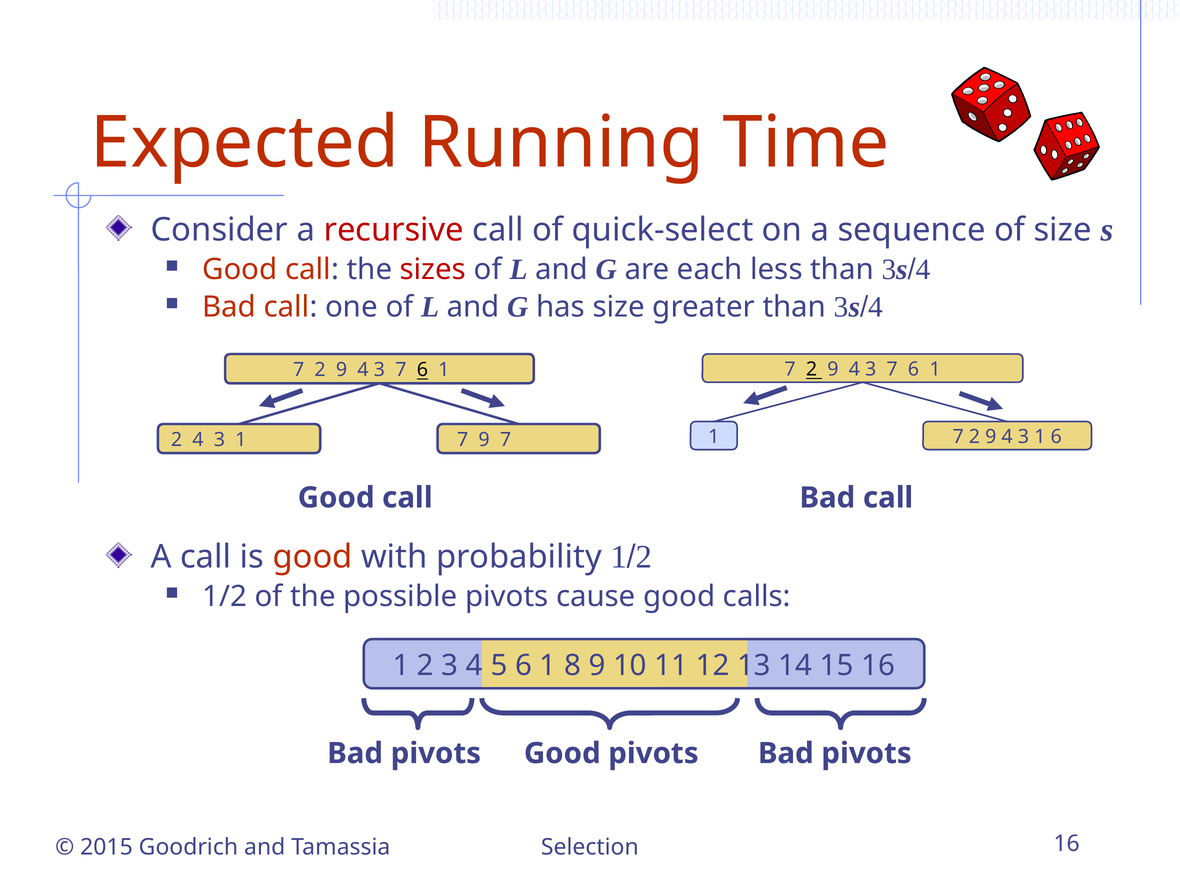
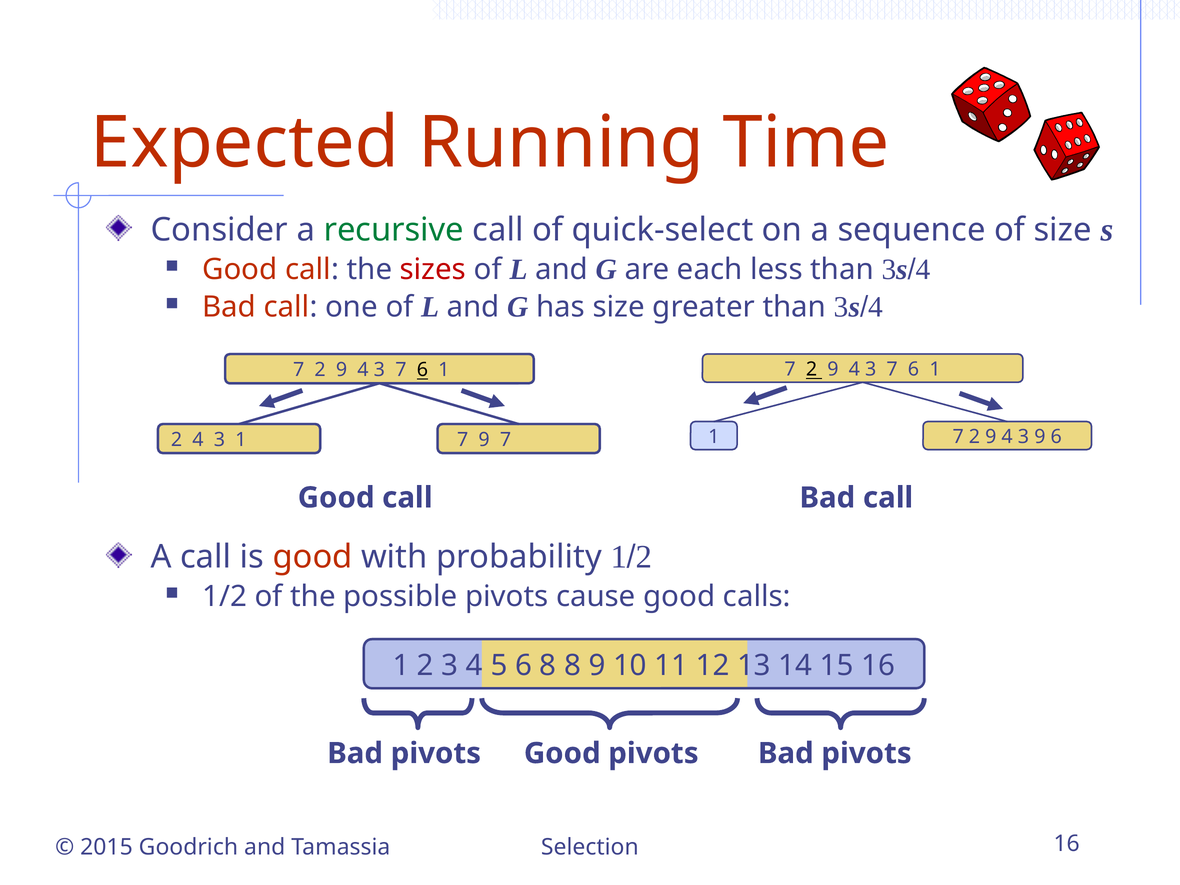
recursive colour: red -> green
9 4 3 1: 1 -> 9
5 6 1: 1 -> 8
